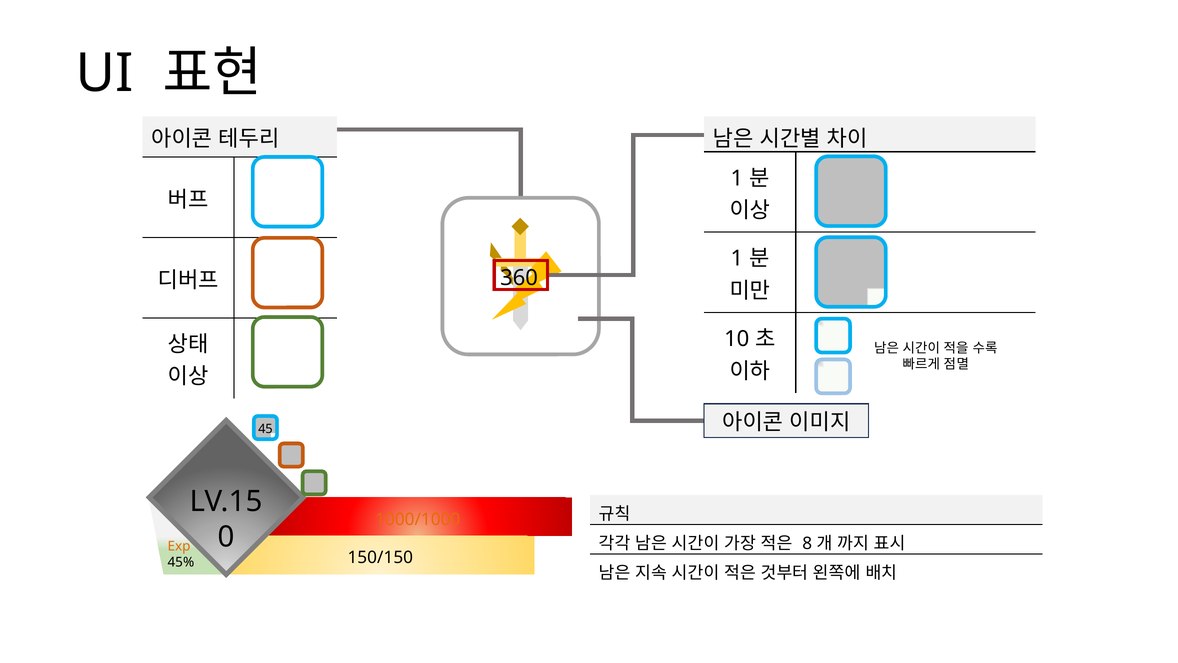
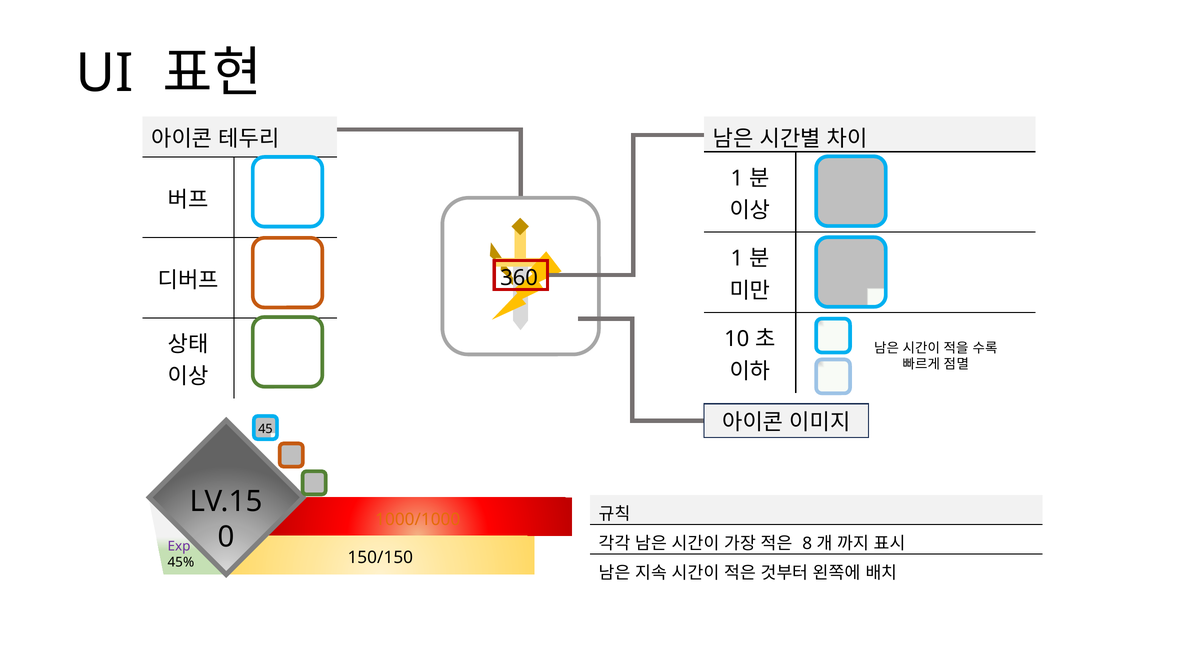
Exp colour: orange -> purple
